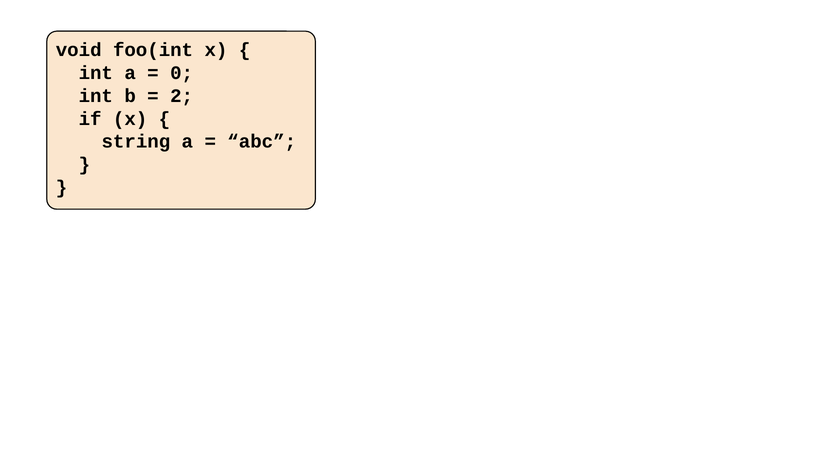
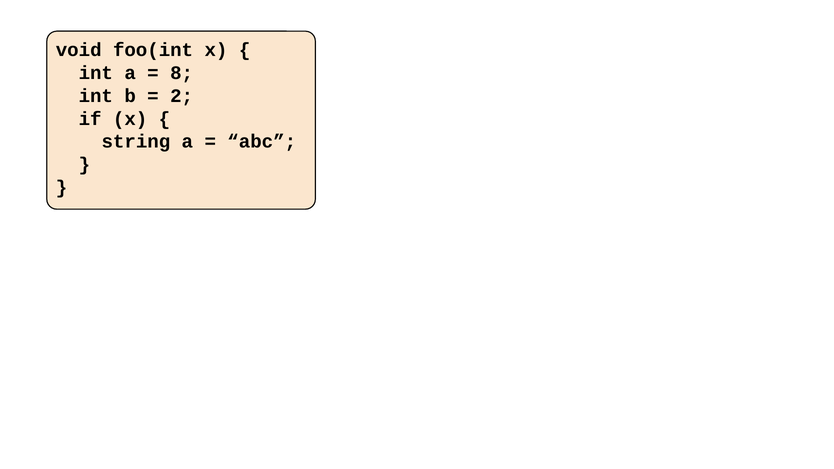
0: 0 -> 8
